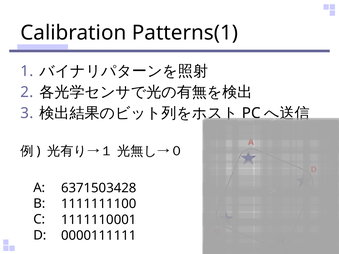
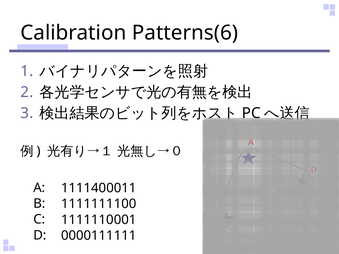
Patterns(1: Patterns(1 -> Patterns(6
6371503428: 6371503428 -> 1111400011
